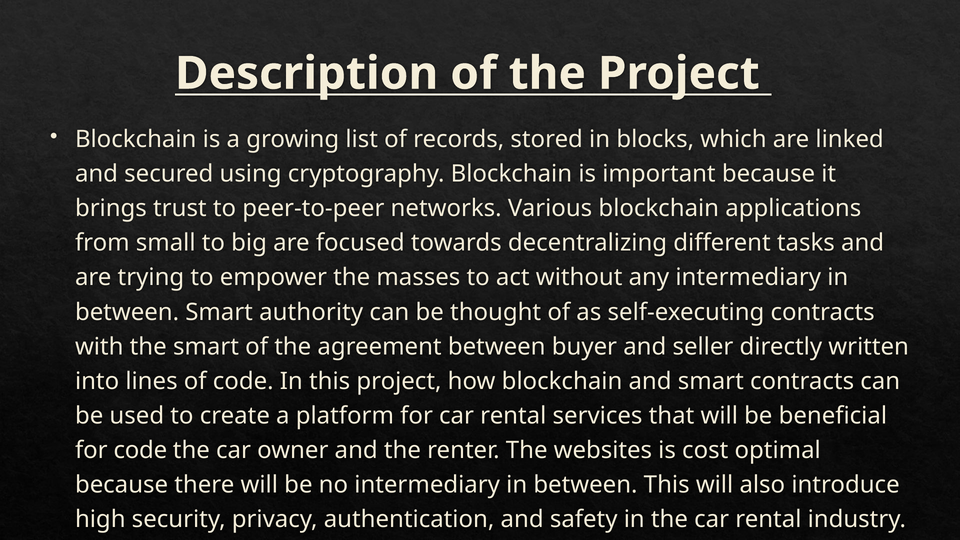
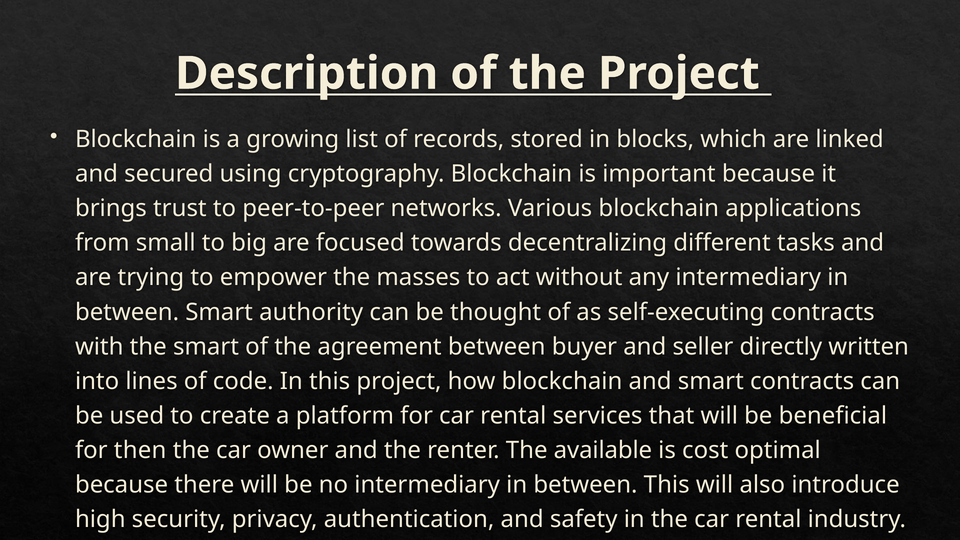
for code: code -> then
websites: websites -> available
